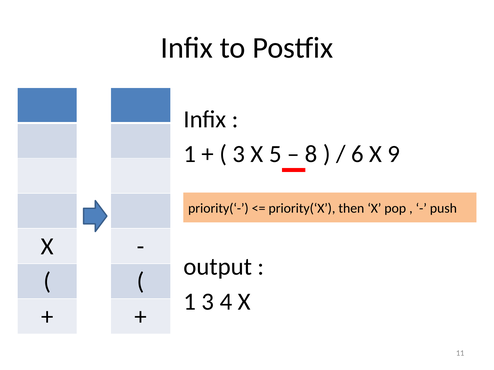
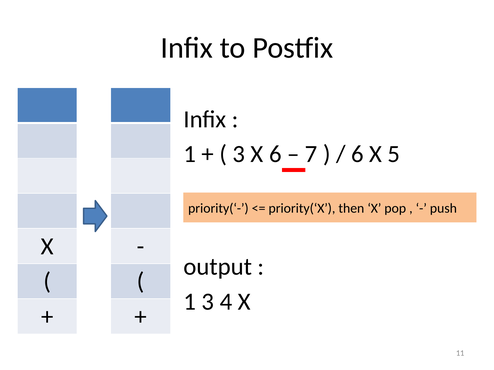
X 5: 5 -> 6
8: 8 -> 7
9: 9 -> 5
